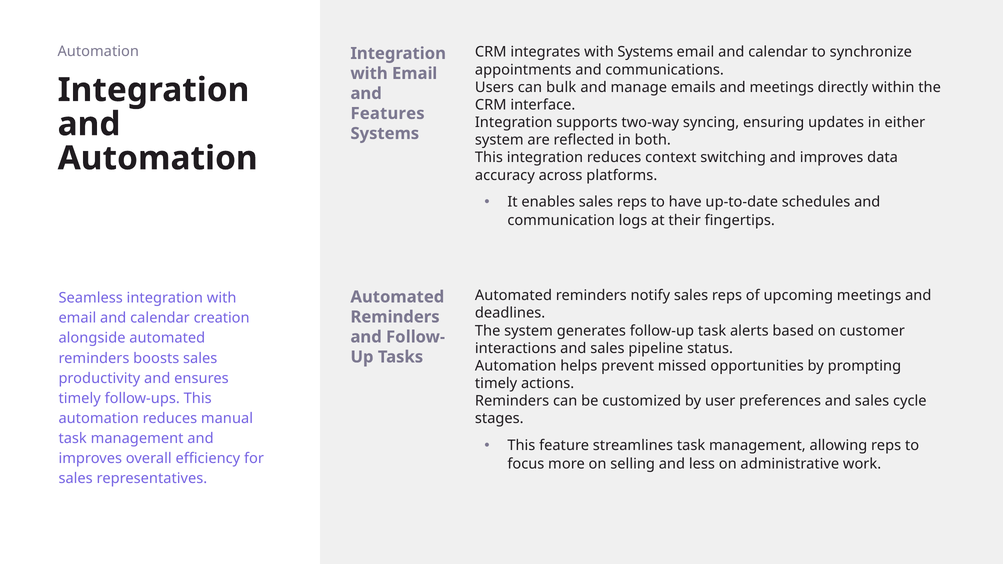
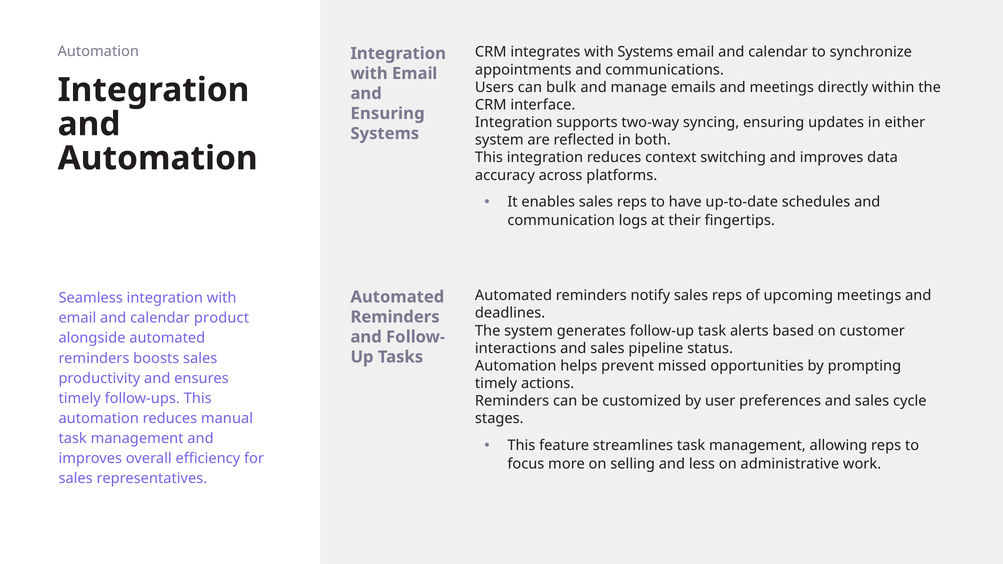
Features at (388, 114): Features -> Ensuring
creation: creation -> product
